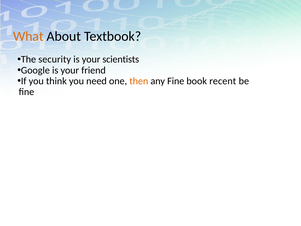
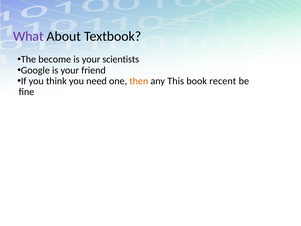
What colour: orange -> purple
security: security -> become
any Fine: Fine -> This
